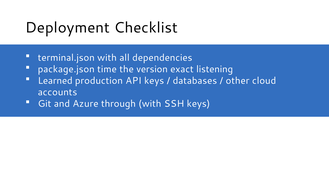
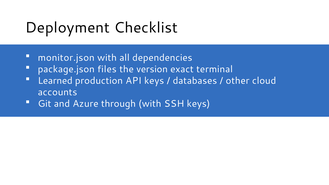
terminal.json: terminal.json -> monitor.json
time: time -> files
listening: listening -> terminal
